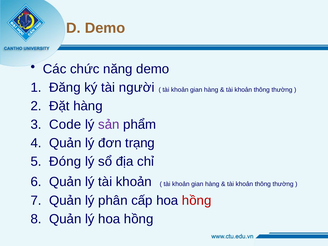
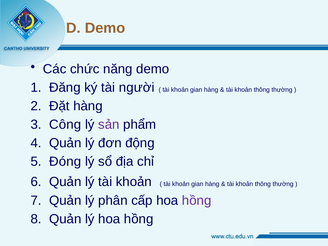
Code: Code -> Công
trạng: trạng -> động
hồng at (197, 201) colour: red -> purple
